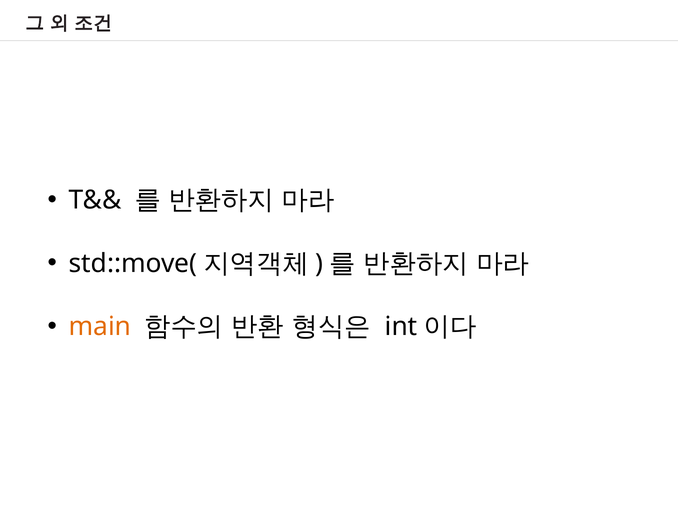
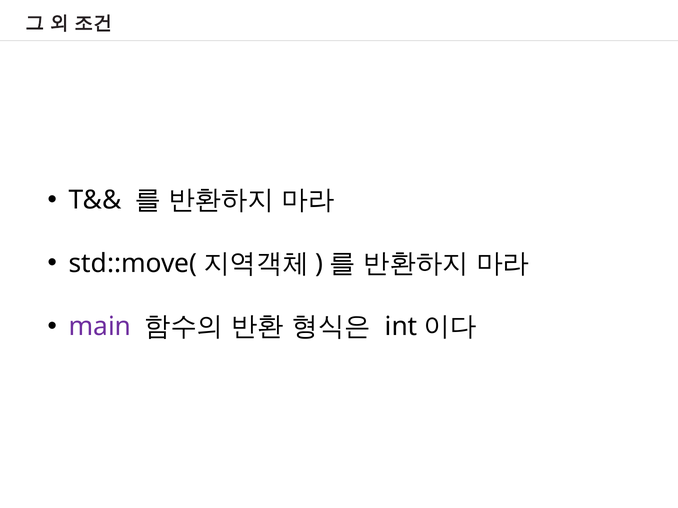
main colour: orange -> purple
